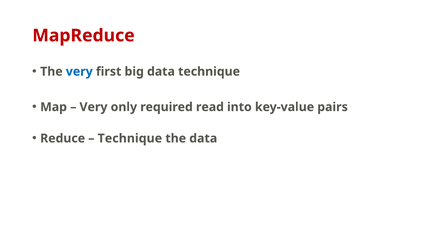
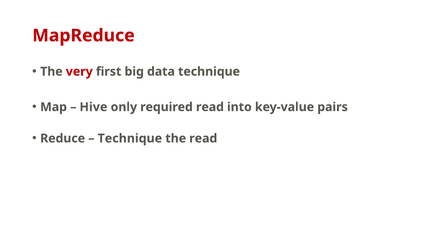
very at (79, 72) colour: blue -> red
Very at (93, 107): Very -> Hive
the data: data -> read
